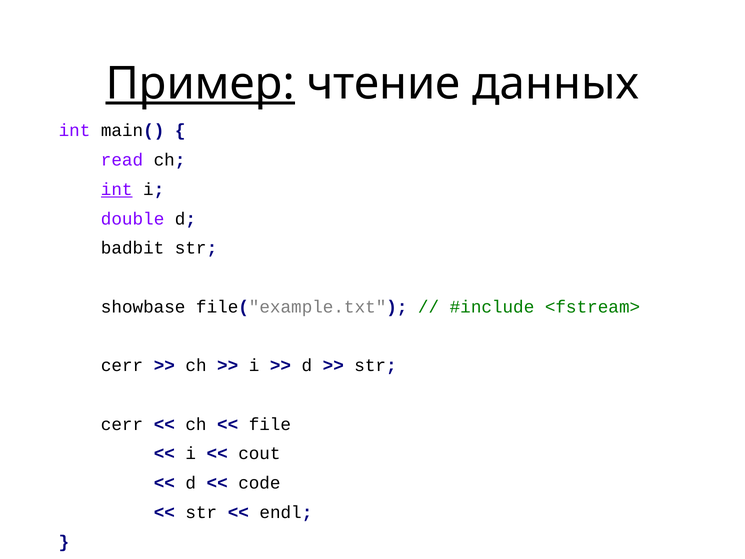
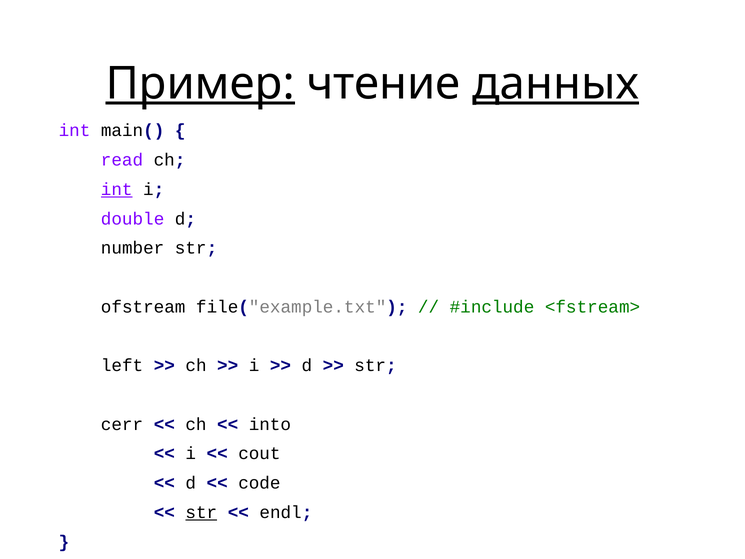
данных underline: none -> present
badbit: badbit -> number
showbase: showbase -> ofstream
cerr at (122, 365): cerr -> left
file: file -> into
str at (201, 512) underline: none -> present
